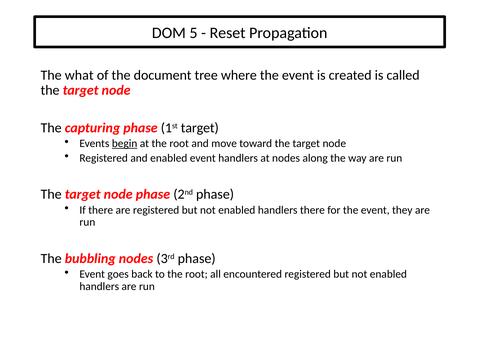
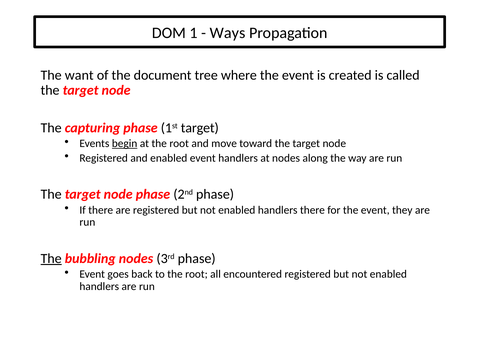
5: 5 -> 1
Reset: Reset -> Ways
what: what -> want
The at (51, 259) underline: none -> present
